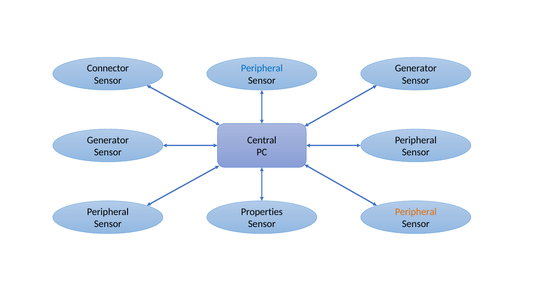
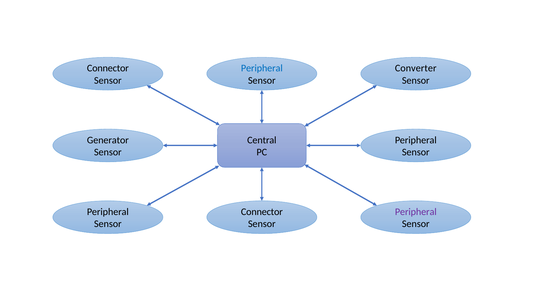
Generator at (416, 68): Generator -> Converter
Properties at (262, 212): Properties -> Connector
Peripheral at (416, 212) colour: orange -> purple
